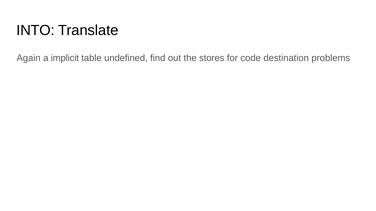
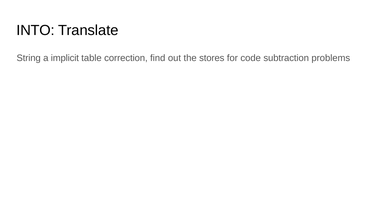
Again: Again -> String
undefined: undefined -> correction
destination: destination -> subtraction
